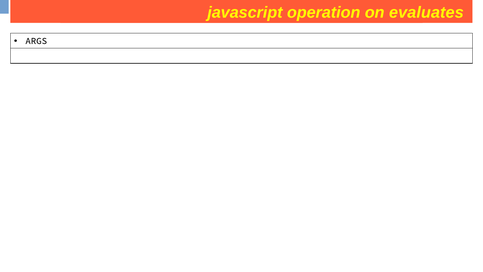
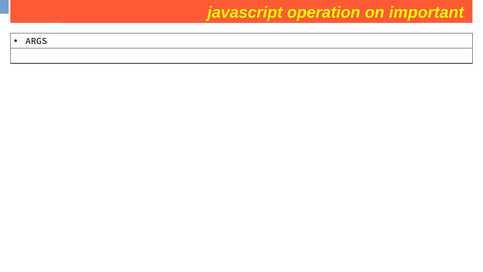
evaluates: evaluates -> important
